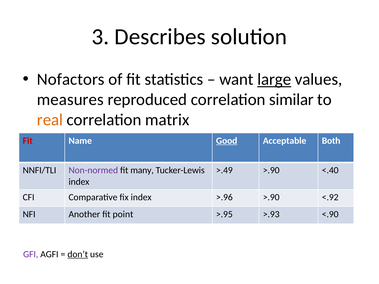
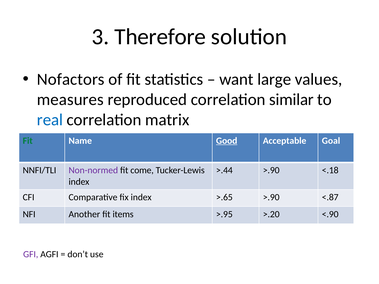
Describes: Describes -> Therefore
large underline: present -> none
real colour: orange -> blue
Fit at (28, 141) colour: red -> green
Both: Both -> Goal
many: many -> come
>.49: >.49 -> >.44
<.40: <.40 -> <.18
>.96: >.96 -> >.65
<.92: <.92 -> <.87
point: point -> items
>.93: >.93 -> >.20
don’t underline: present -> none
